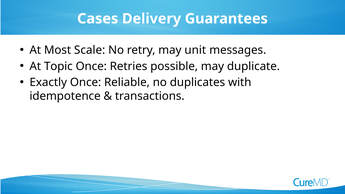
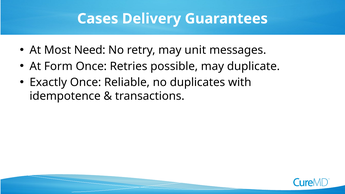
Scale: Scale -> Need
Topic: Topic -> Form
